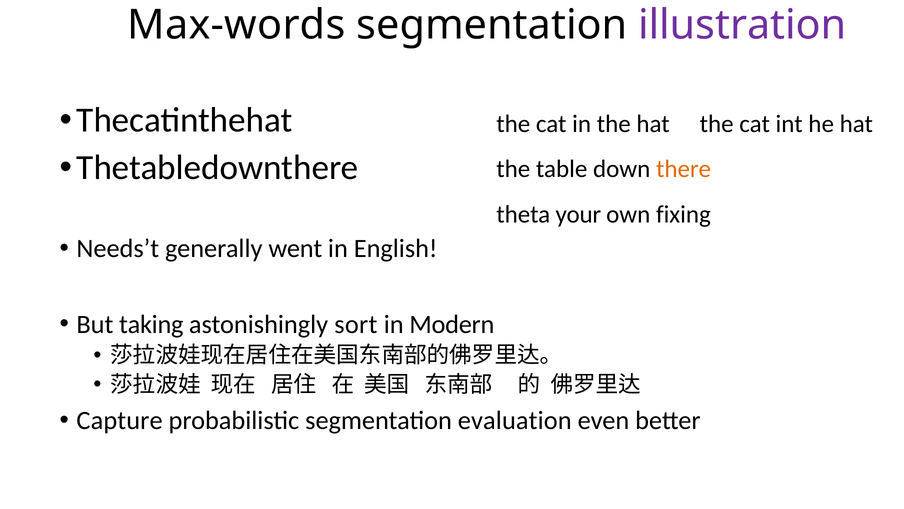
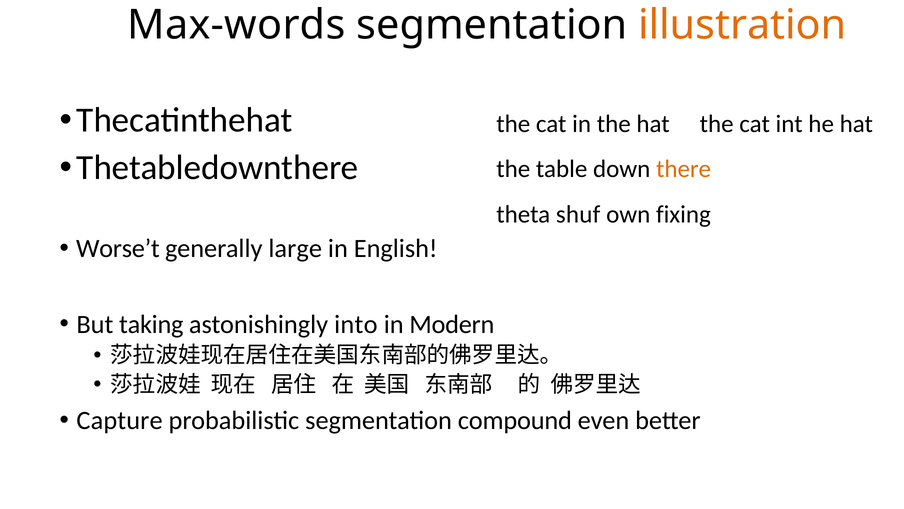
illustration colour: purple -> orange
your: your -> shuf
Needs’t: Needs’t -> Worse’t
went: went -> large
sort: sort -> into
evaluation: evaluation -> compound
